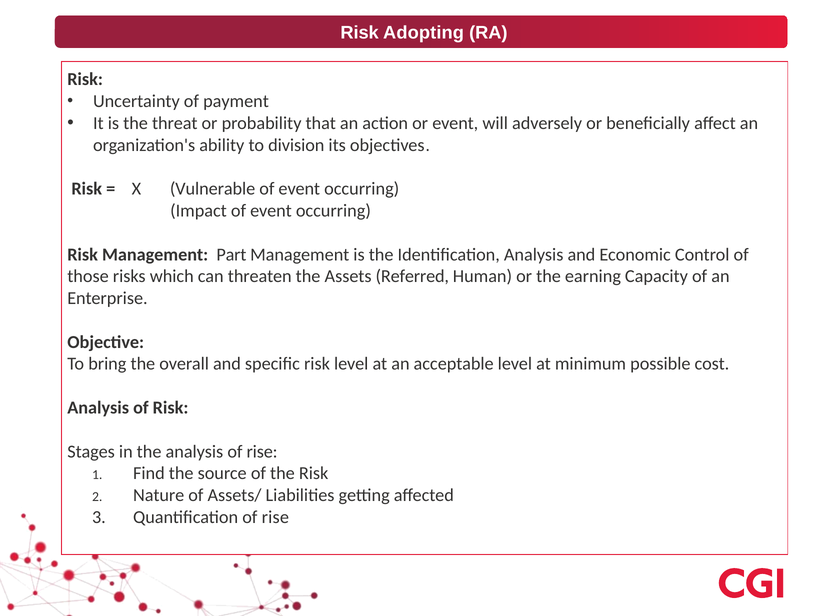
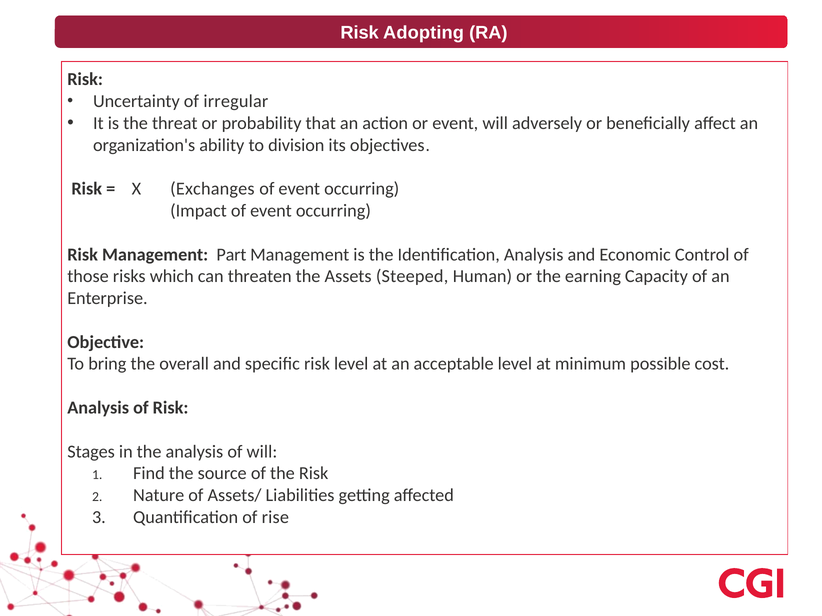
payment: payment -> irregular
Vulnerable: Vulnerable -> Exchanges
Referred: Referred -> Steeped
analysis of rise: rise -> will
